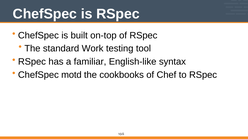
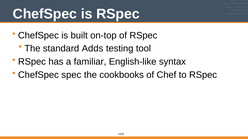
Work: Work -> Adds
motd: motd -> spec
